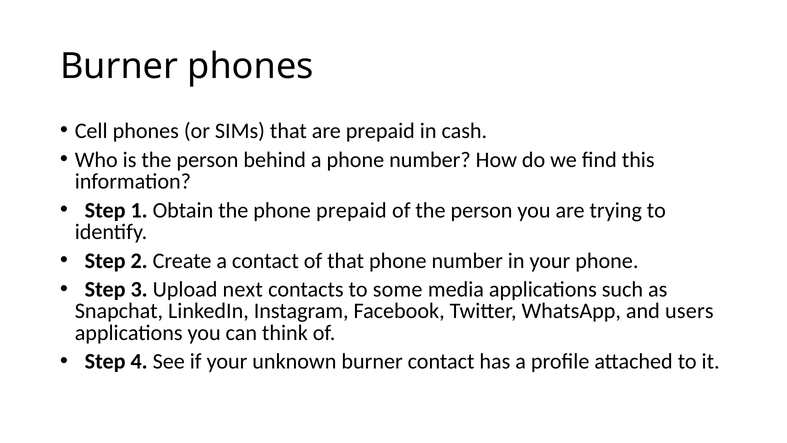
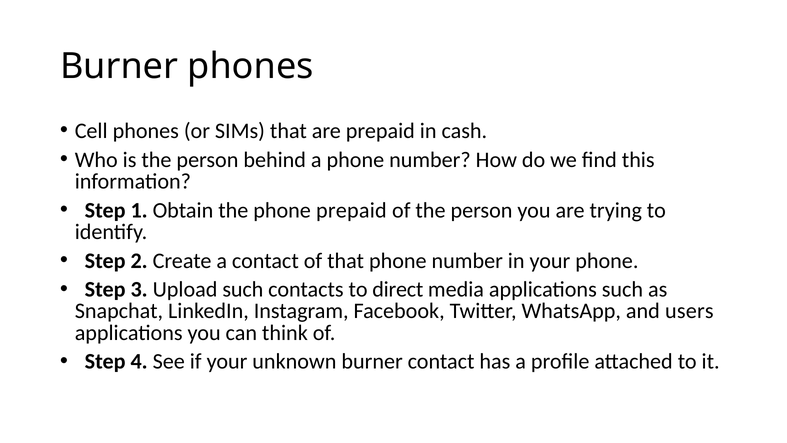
Upload next: next -> such
some: some -> direct
